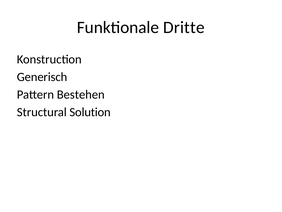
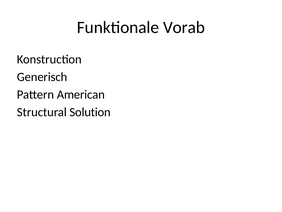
Dritte: Dritte -> Vorab
Bestehen: Bestehen -> American
